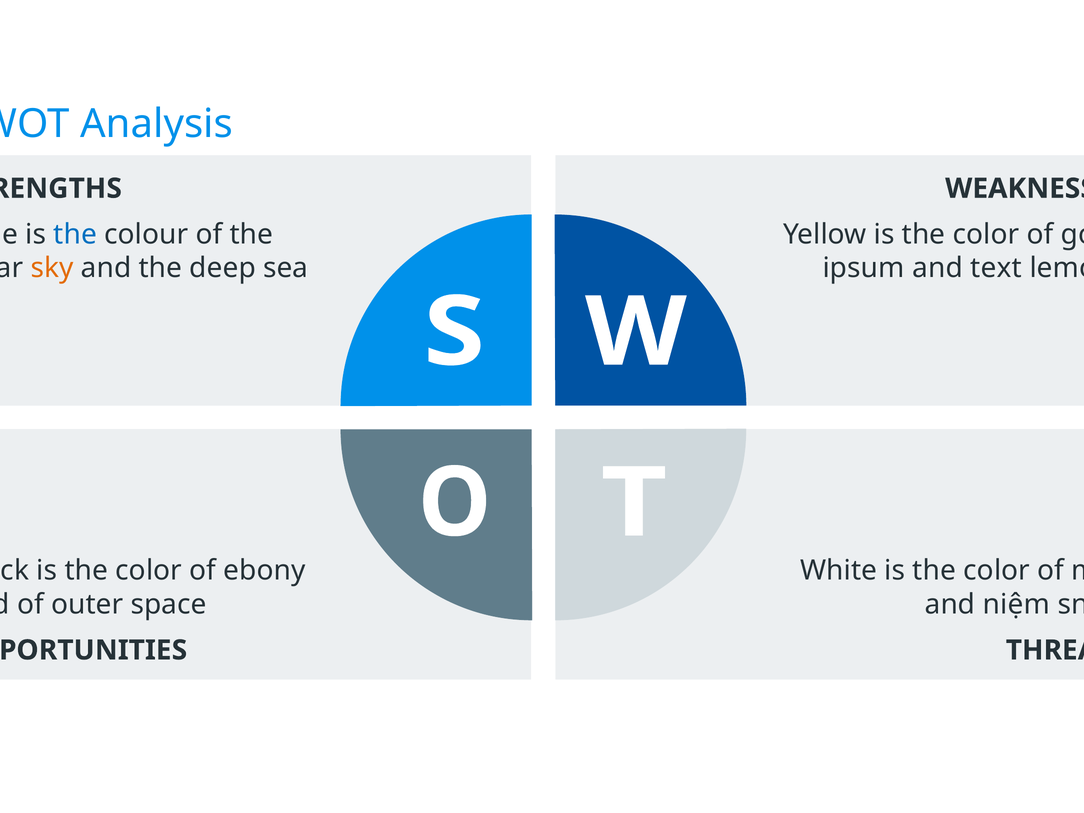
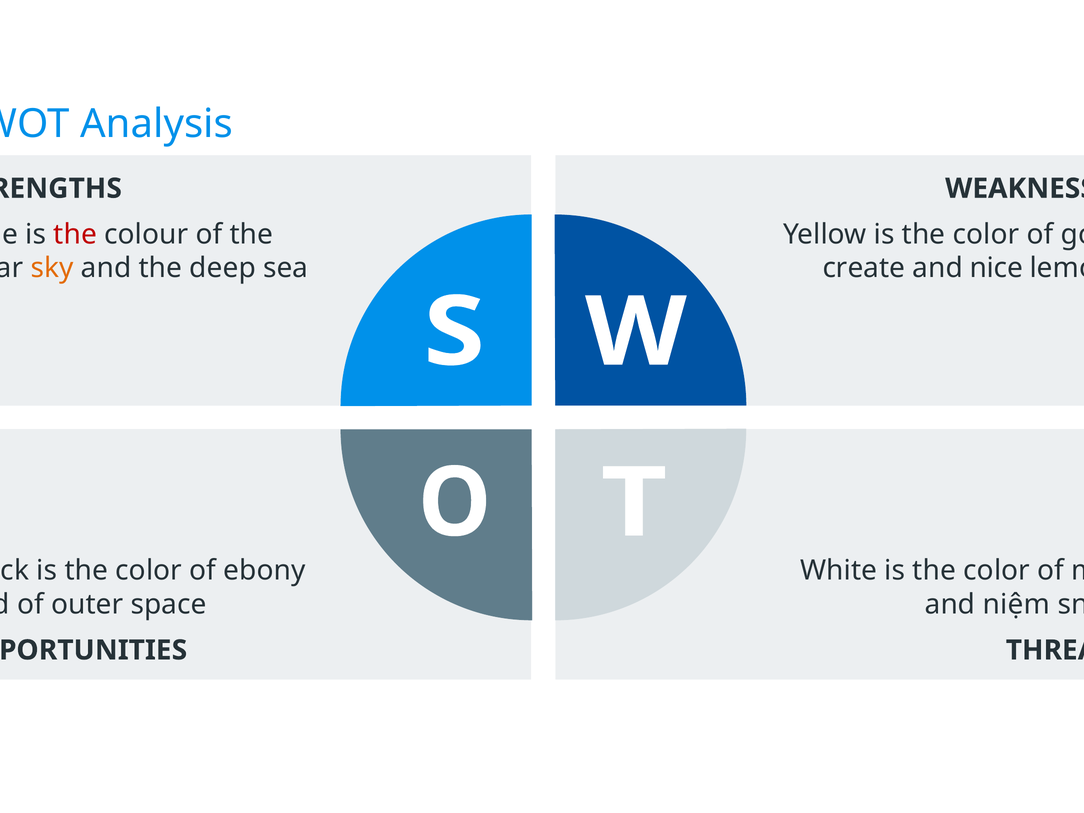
the at (75, 234) colour: blue -> red
ipsum: ipsum -> create
text: text -> nice
